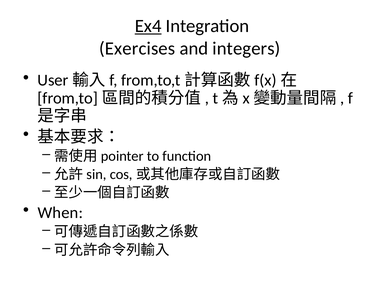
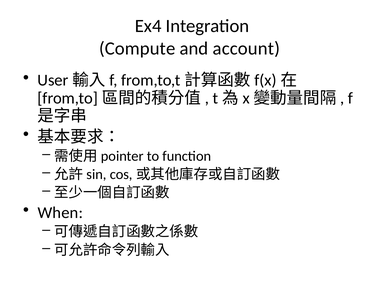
Ex4 underline: present -> none
Exercises: Exercises -> Compute
integers: integers -> account
